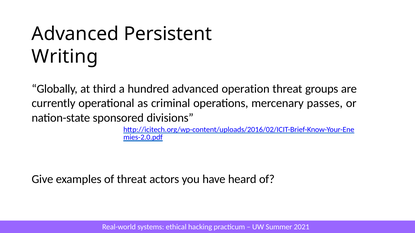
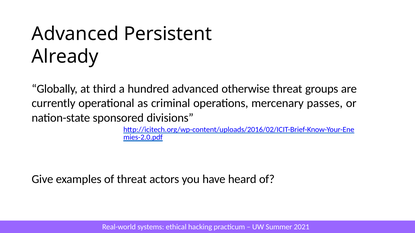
Writing: Writing -> Already
operation: operation -> otherwise
